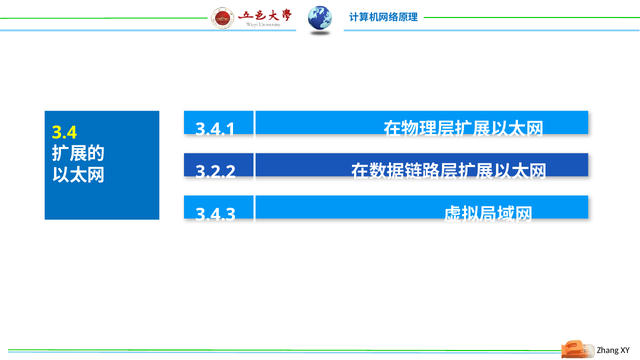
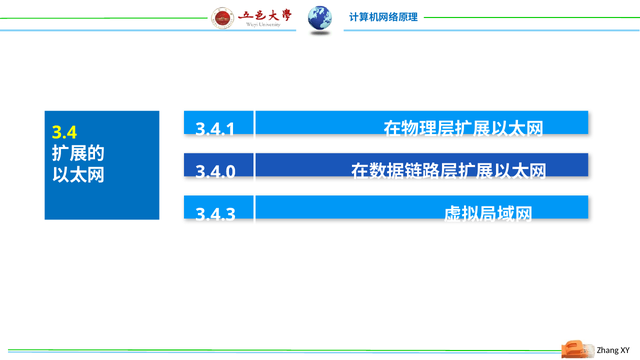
3.2.2: 3.2.2 -> 3.4.0
